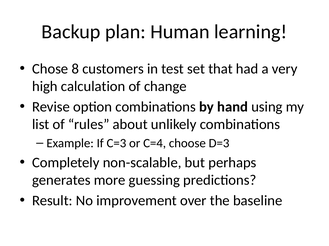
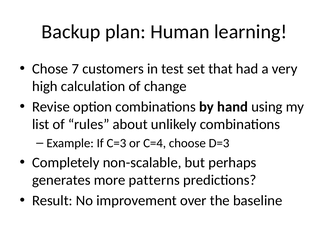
8: 8 -> 7
guessing: guessing -> patterns
